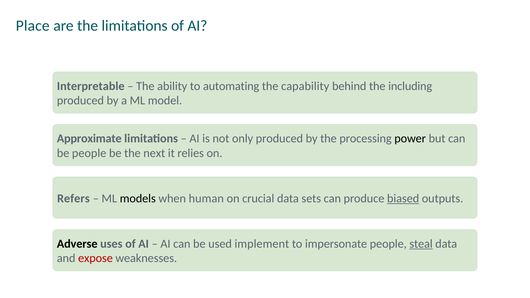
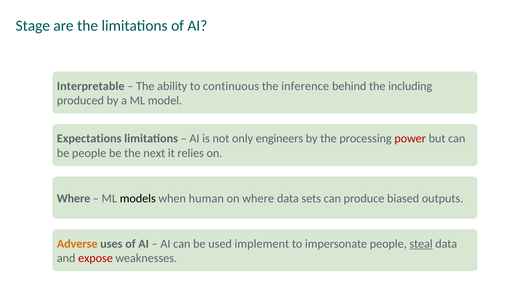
Place: Place -> Stage
automating: automating -> continuous
capability: capability -> inference
Approximate: Approximate -> Expectations
only produced: produced -> engineers
power colour: black -> red
Refers at (73, 199): Refers -> Where
crucial at (258, 199): crucial -> where
biased underline: present -> none
Adverse colour: black -> orange
